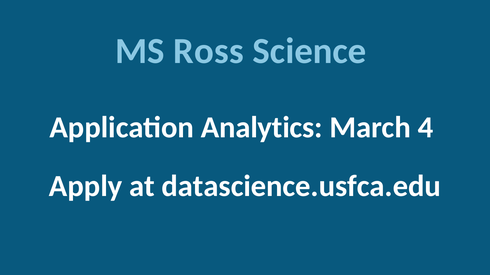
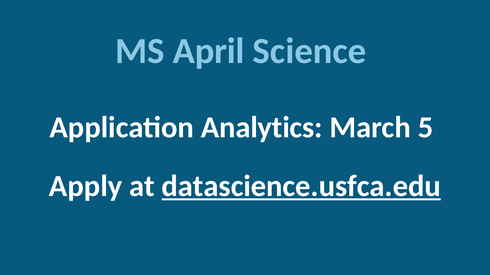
Ross: Ross -> April
4: 4 -> 5
datascience.usfca.edu underline: none -> present
